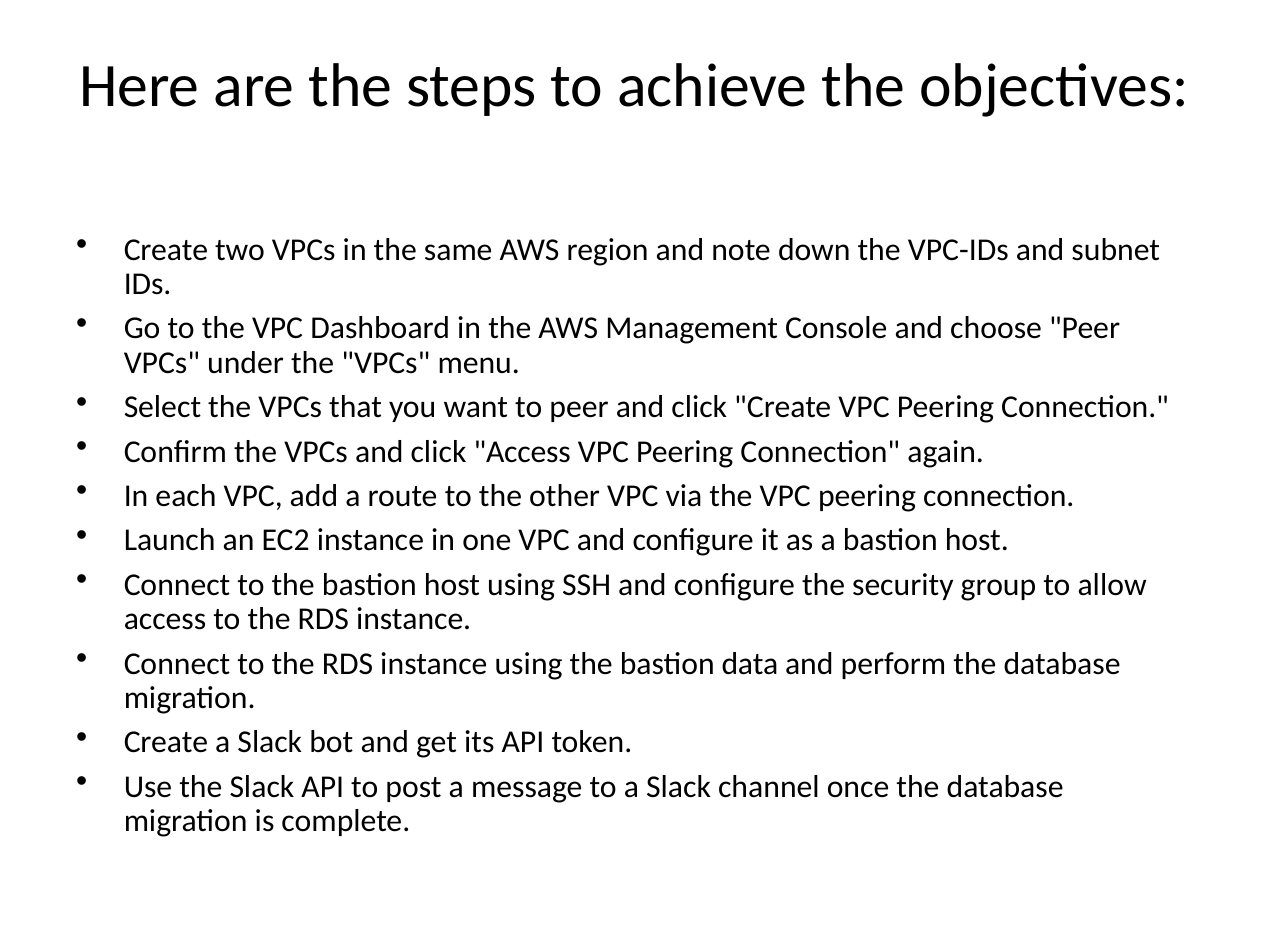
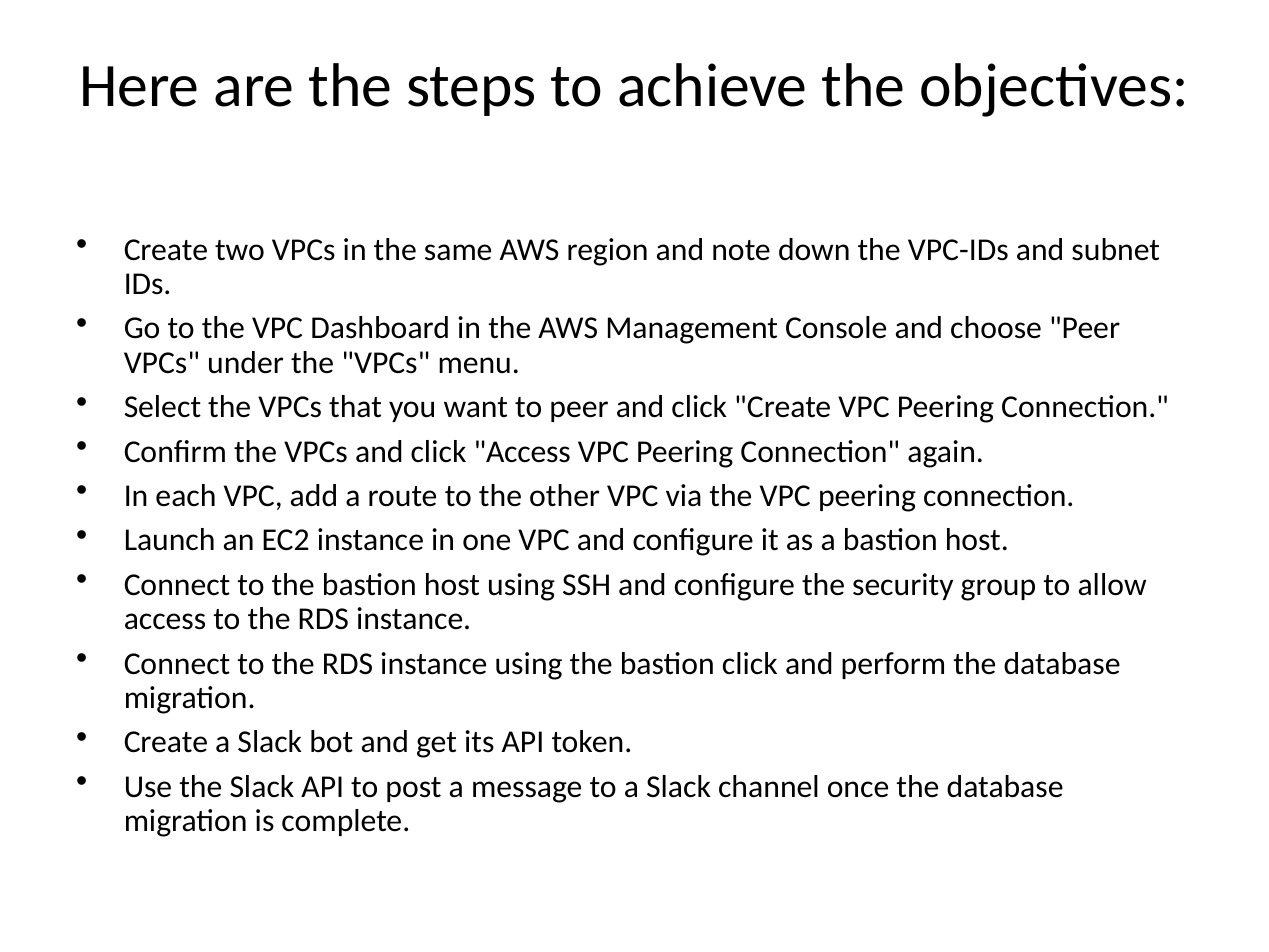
bastion data: data -> click
